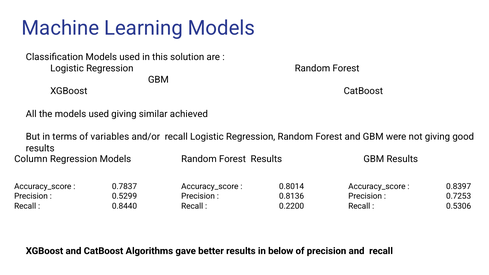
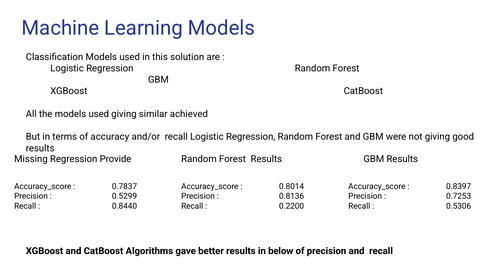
variables: variables -> accuracy
Column: Column -> Missing
Regression Models: Models -> Provide
